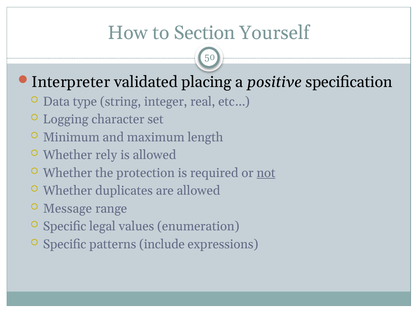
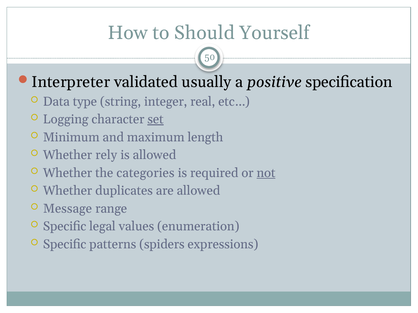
Section: Section -> Should
placing: placing -> usually
set underline: none -> present
protection: protection -> categories
include: include -> spiders
